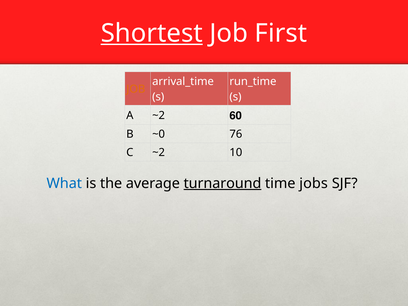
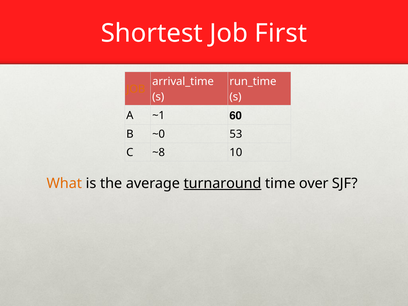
Shortest underline: present -> none
A ~2: ~2 -> ~1
76: 76 -> 53
C ~2: ~2 -> ~8
What colour: blue -> orange
jobs: jobs -> over
